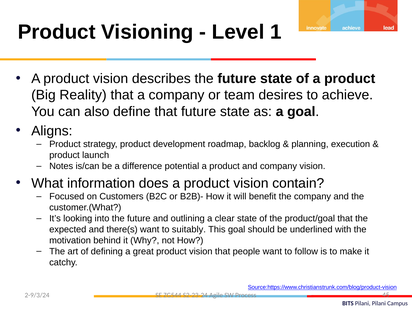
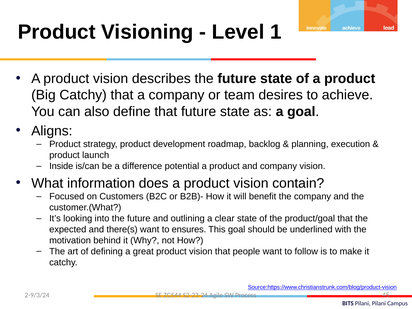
Big Reality: Reality -> Catchy
Notes: Notes -> Inside
suitably: suitably -> ensures
